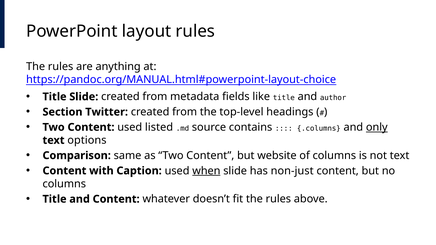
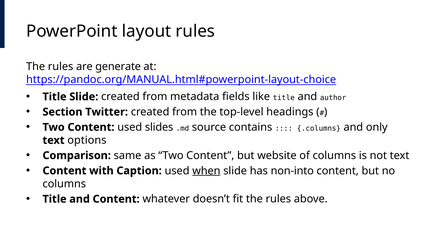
anything: anything -> generate
listed: listed -> slides
only underline: present -> none
non-just: non-just -> non-into
